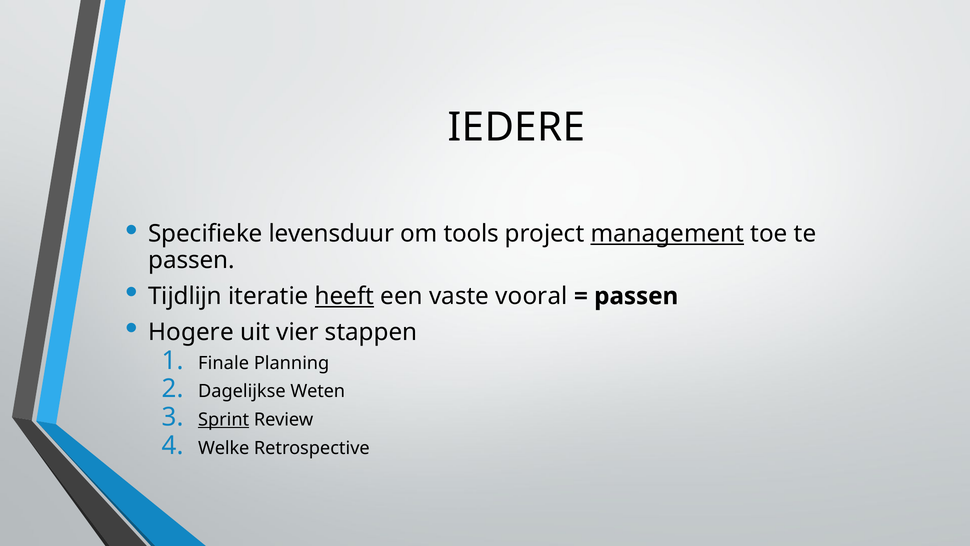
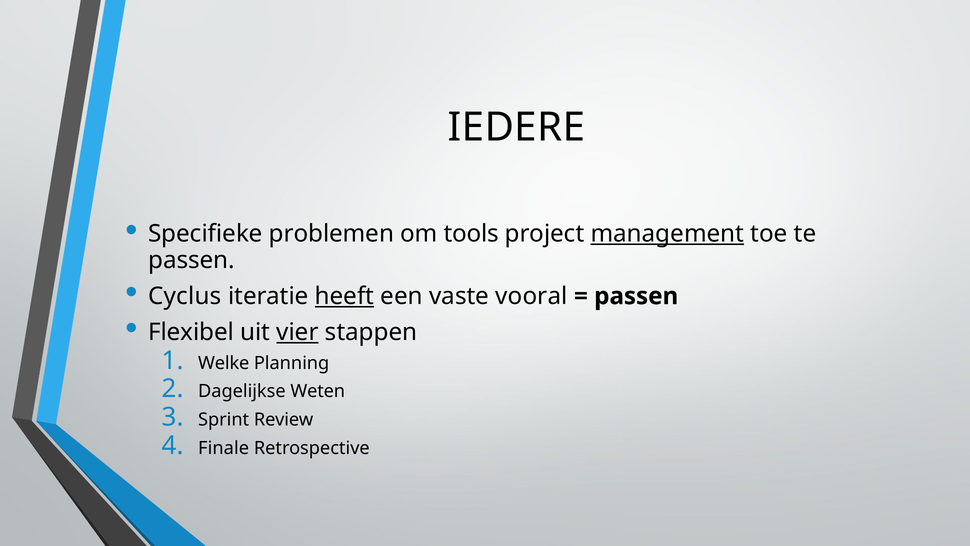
levensduur: levensduur -> problemen
Tijdlijn: Tijdlijn -> Cyclus
Hogere: Hogere -> Flexibel
vier underline: none -> present
Finale: Finale -> Welke
Sprint underline: present -> none
Welke: Welke -> Finale
